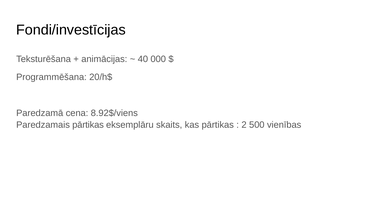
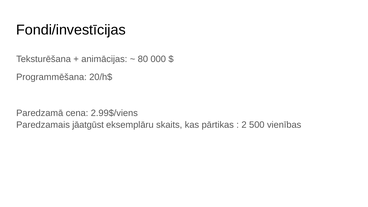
40: 40 -> 80
8.92$/viens: 8.92$/viens -> 2.99$/viens
Paredzamais pārtikas: pārtikas -> jāatgūst
